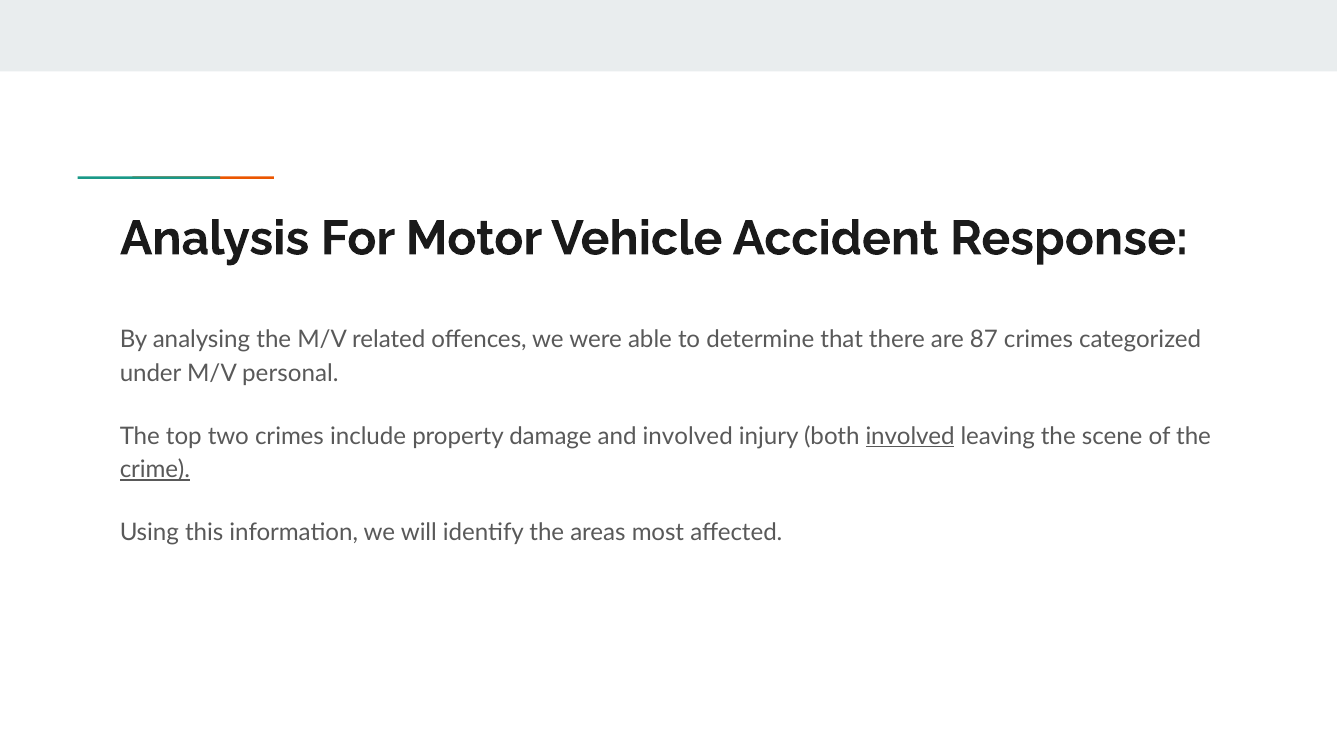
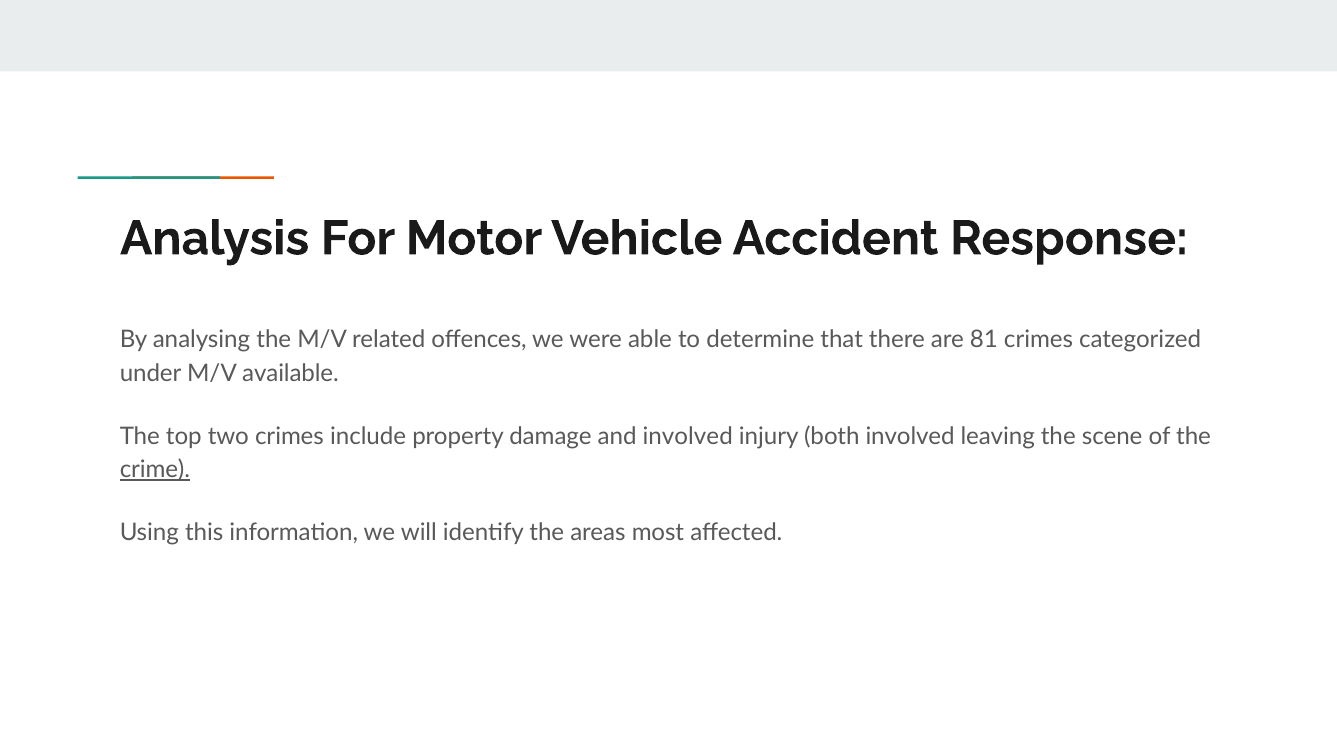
87: 87 -> 81
personal: personal -> available
involved at (910, 436) underline: present -> none
